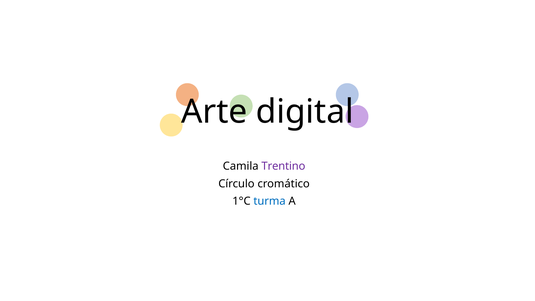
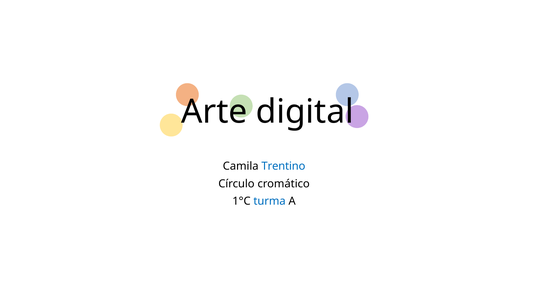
Trentino colour: purple -> blue
